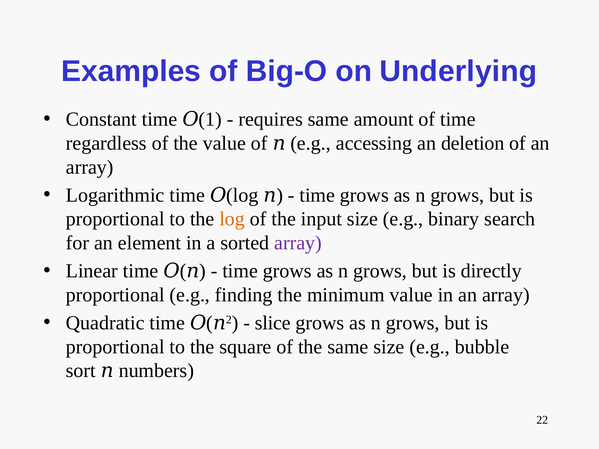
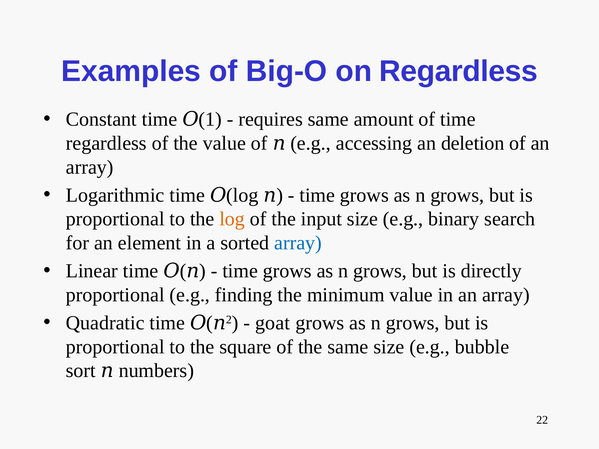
on Underlying: Underlying -> Regardless
array at (298, 243) colour: purple -> blue
slice: slice -> goat
